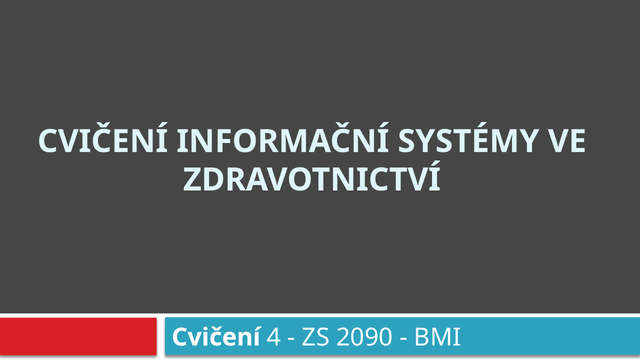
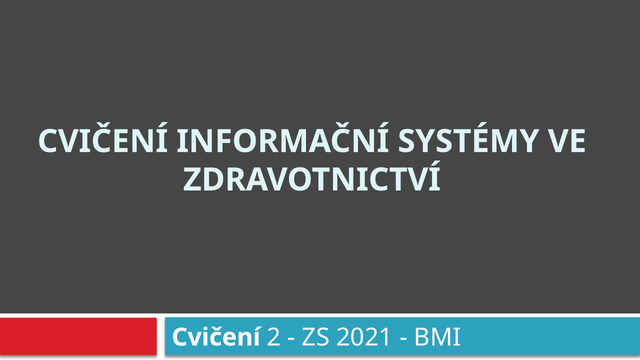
4: 4 -> 2
2090: 2090 -> 2021
